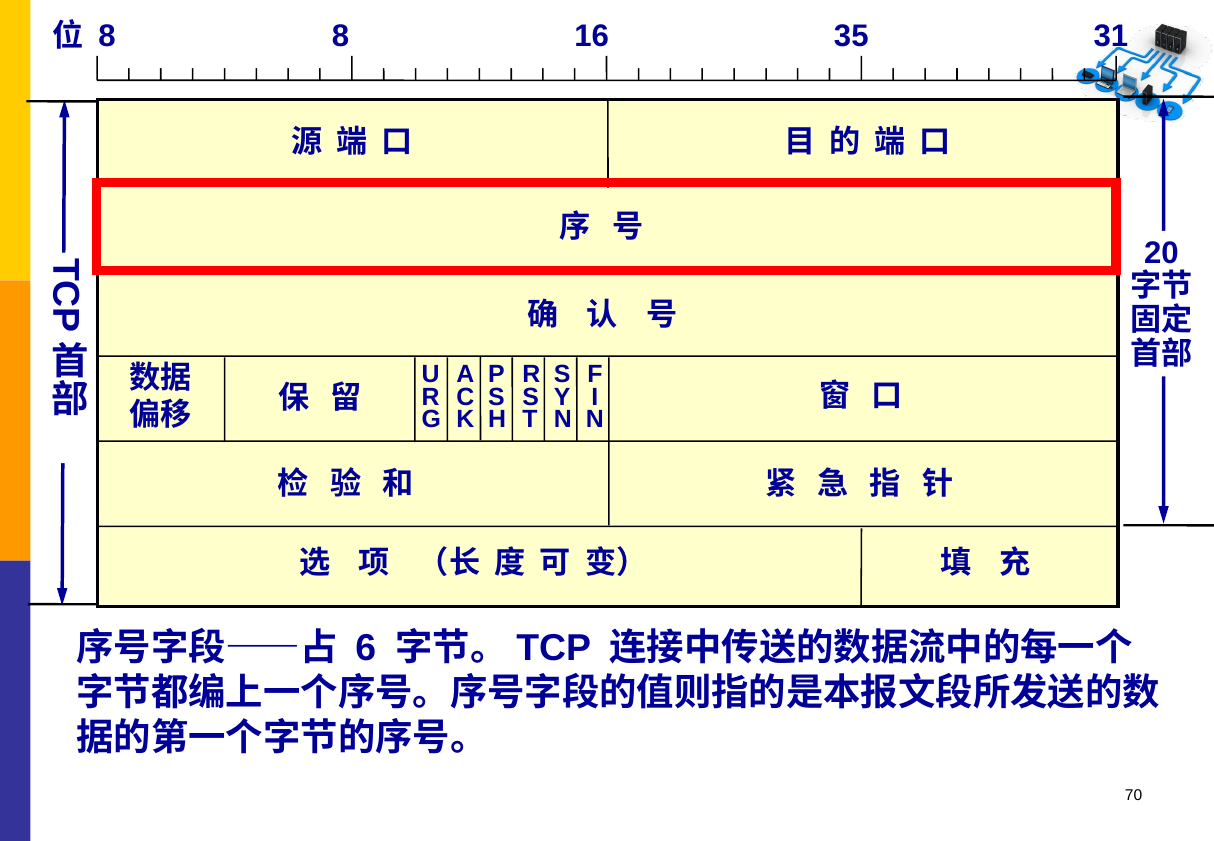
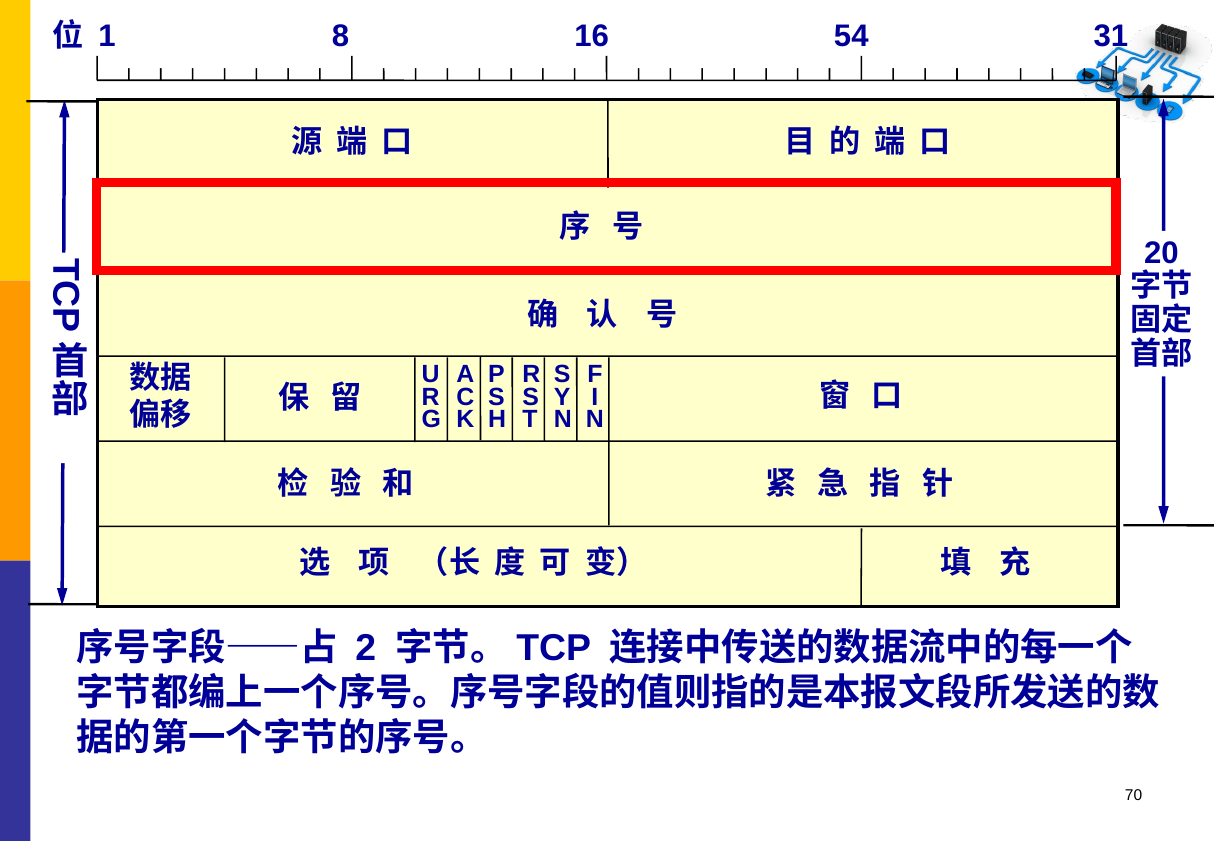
8 at (107, 36): 8 -> 1
35: 35 -> 54
6: 6 -> 2
